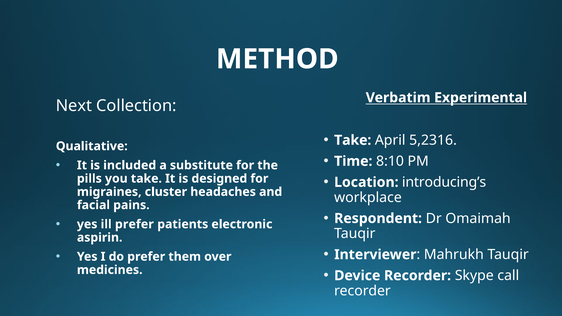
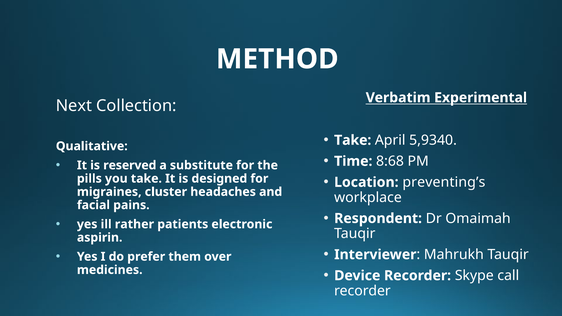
5,2316: 5,2316 -> 5,9340
8:10: 8:10 -> 8:68
included: included -> reserved
introducing’s: introducing’s -> preventing’s
ill prefer: prefer -> rather
